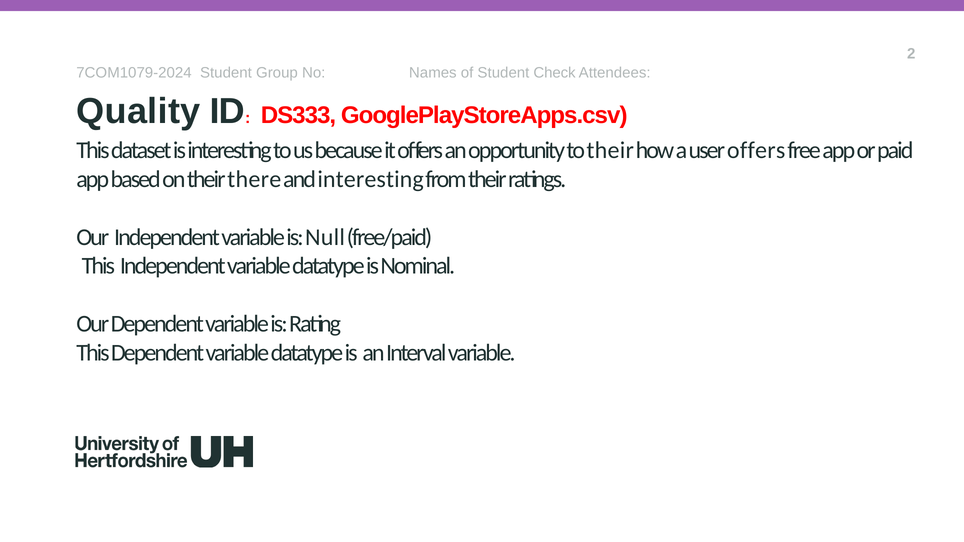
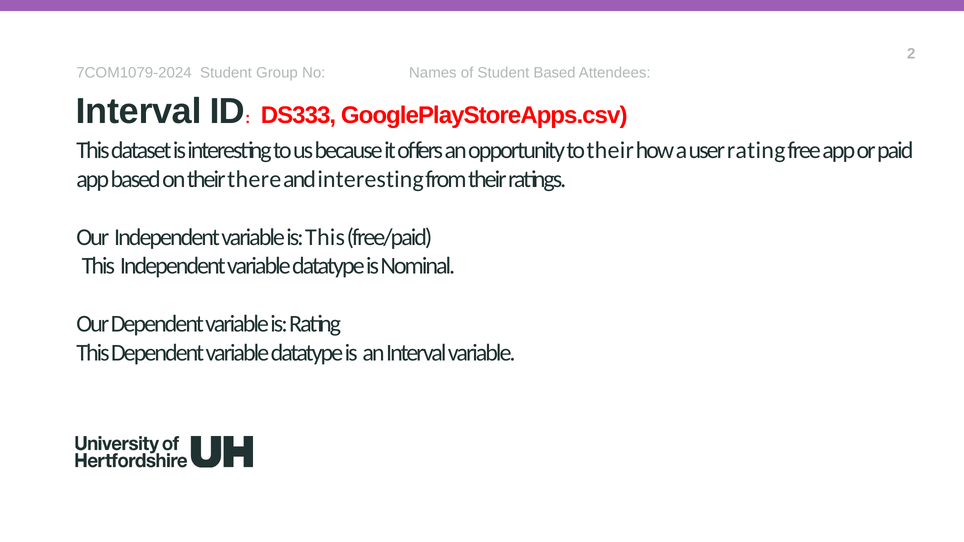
Student Check: Check -> Based
Quality at (138, 111): Quality -> Interval
user offers: offers -> rating
is Null: Null -> This
